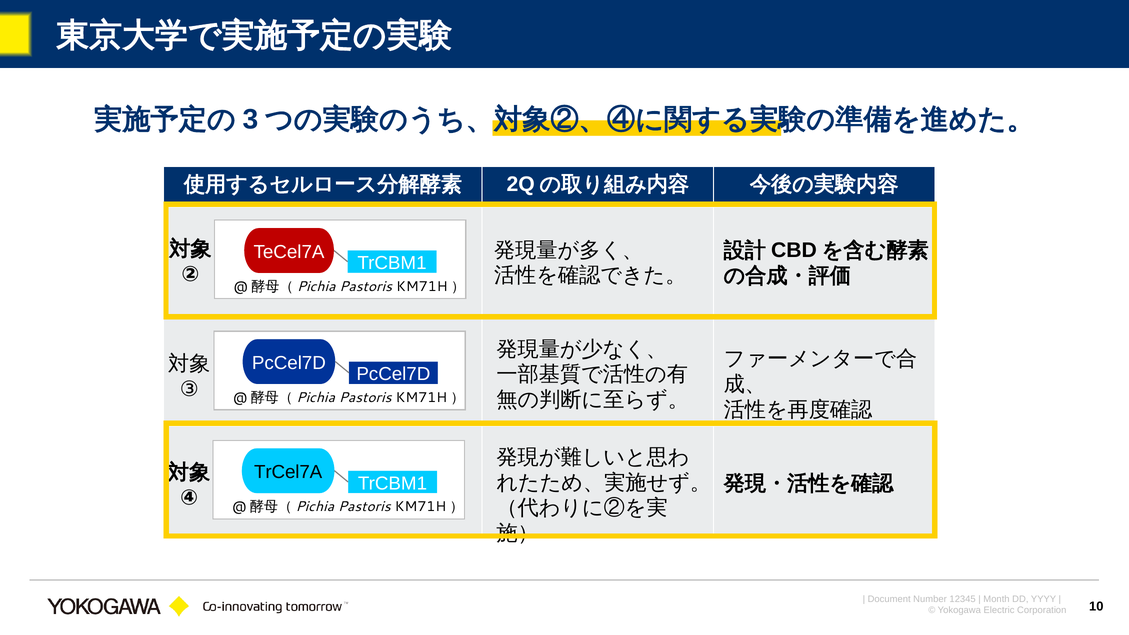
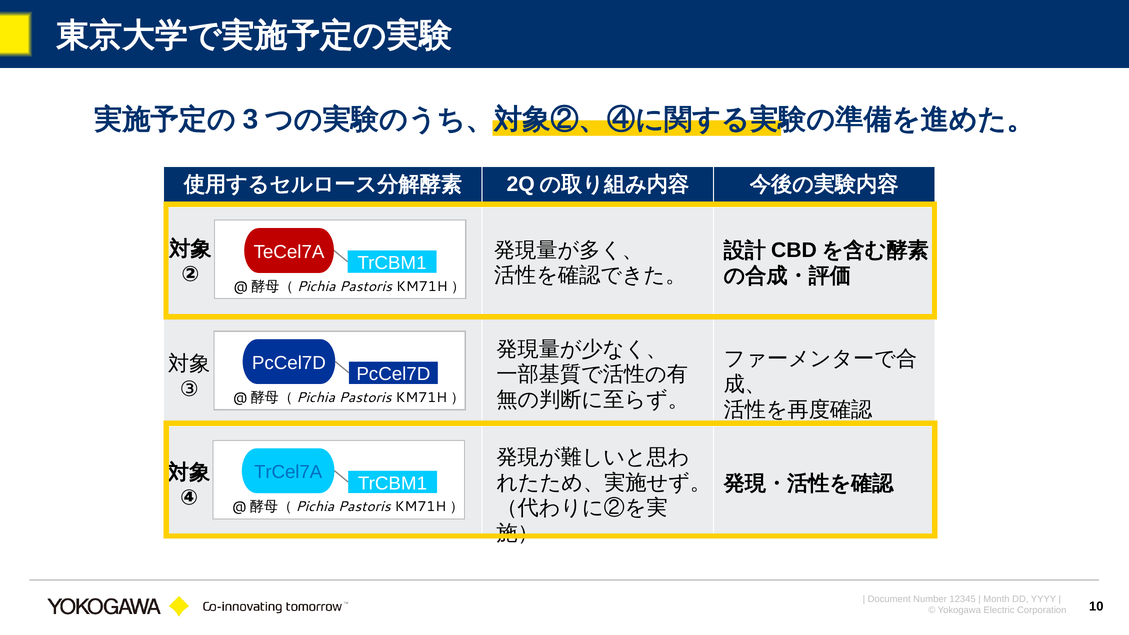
TrCel7A colour: black -> blue
